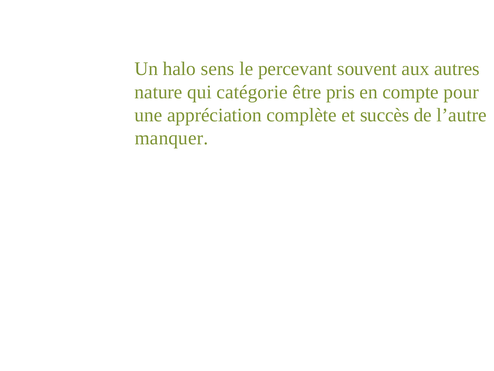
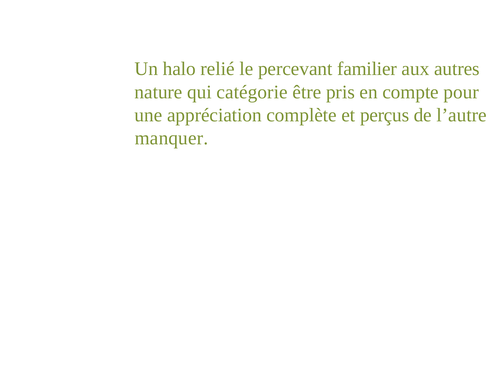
sens: sens -> relié
souvent: souvent -> familier
succès: succès -> perçus
